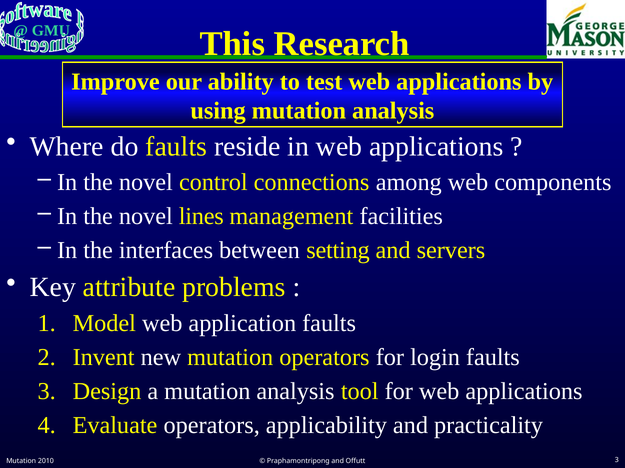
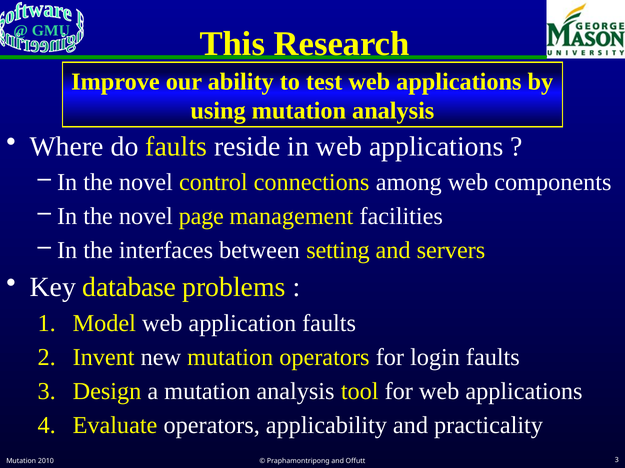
lines: lines -> page
attribute: attribute -> database
